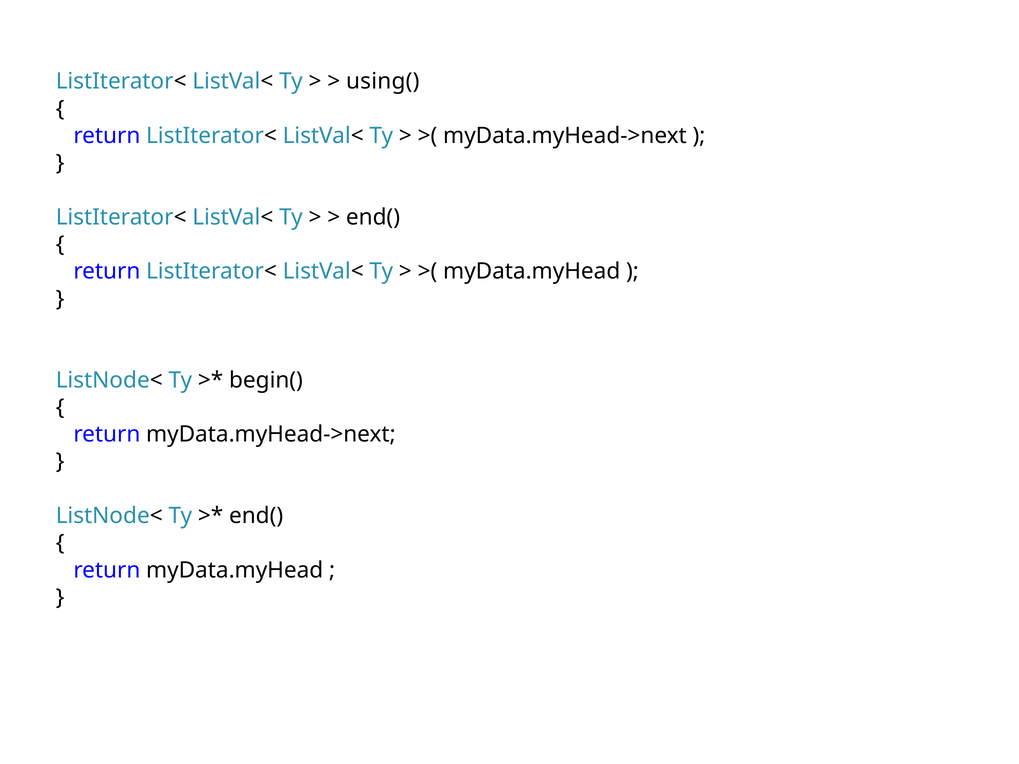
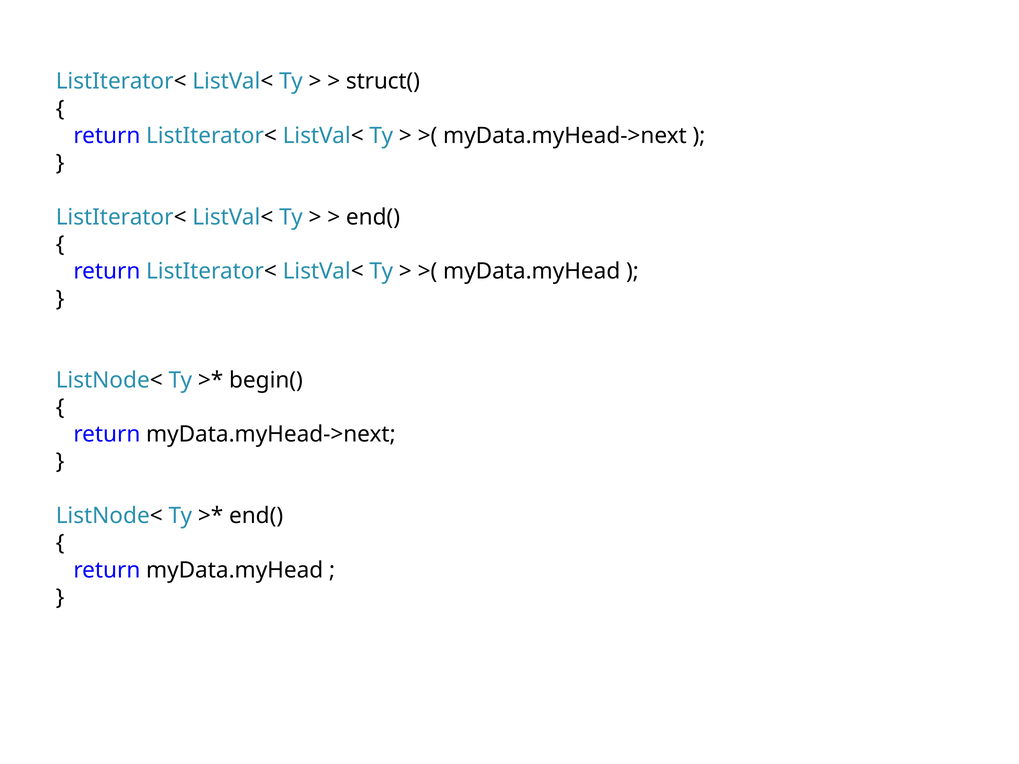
using(: using( -> struct(
